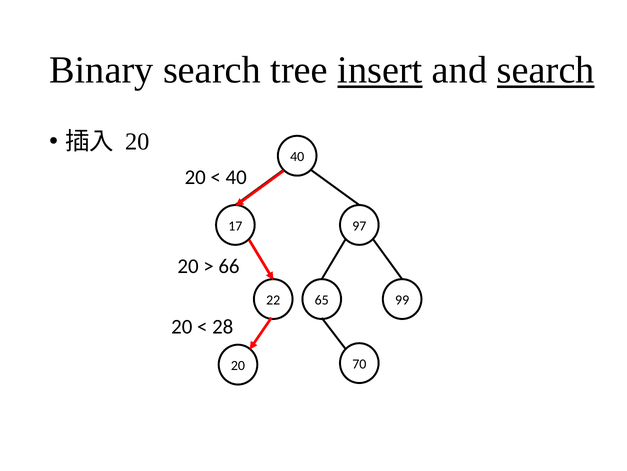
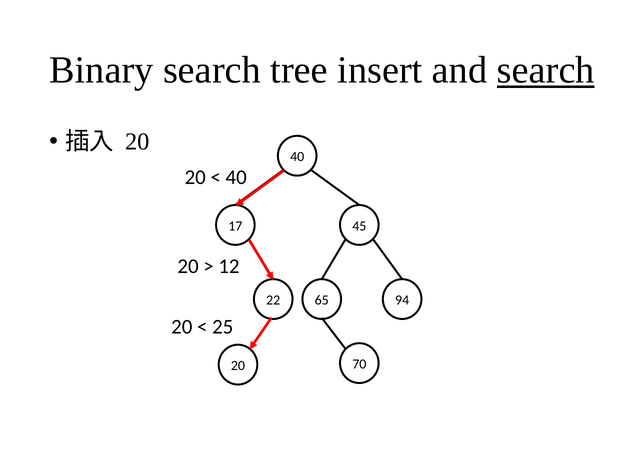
insert underline: present -> none
97: 97 -> 45
66: 66 -> 12
99: 99 -> 94
28: 28 -> 25
